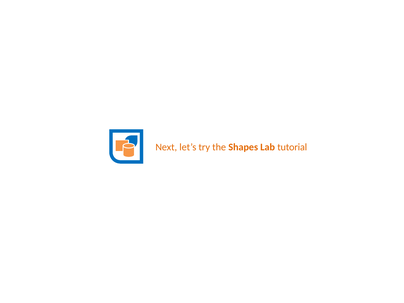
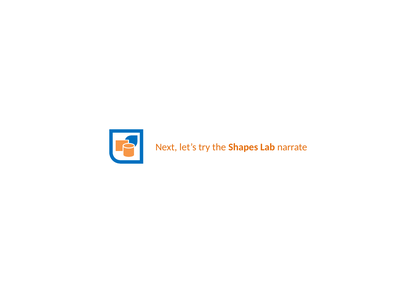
tutorial: tutorial -> narrate
